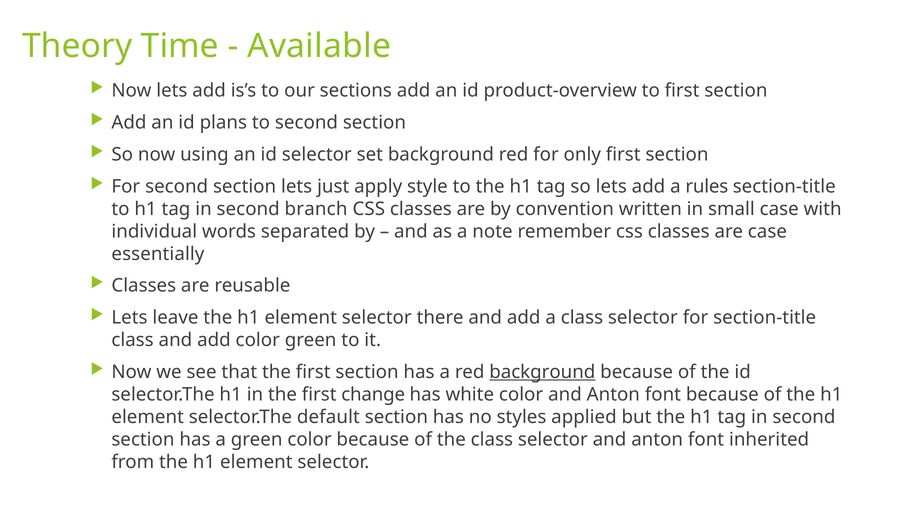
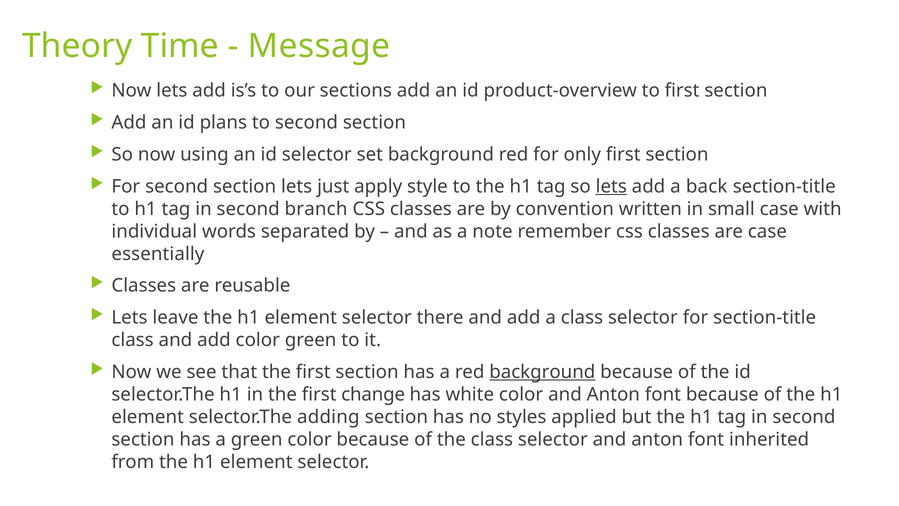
Available: Available -> Message
lets at (611, 186) underline: none -> present
rules: rules -> back
default: default -> adding
